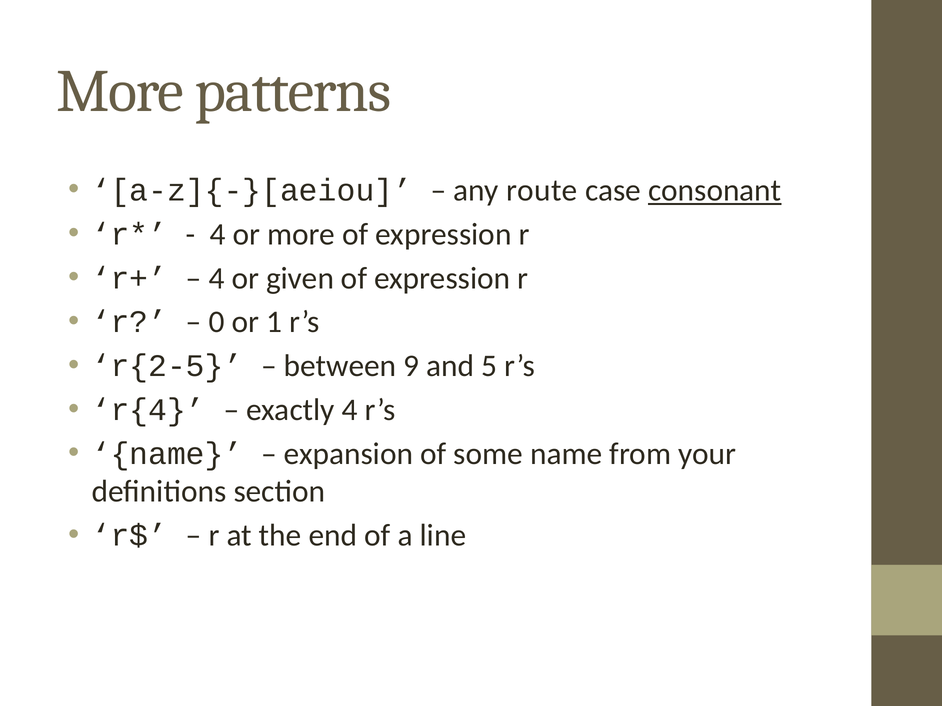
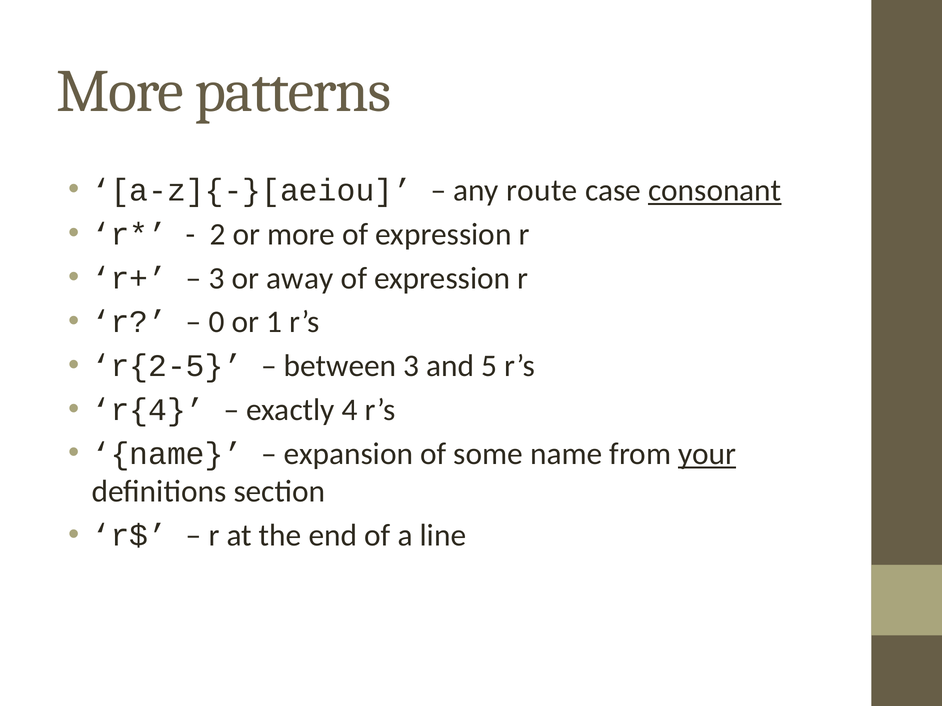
4 at (218, 234): 4 -> 2
4 at (216, 278): 4 -> 3
given: given -> away
between 9: 9 -> 3
your underline: none -> present
